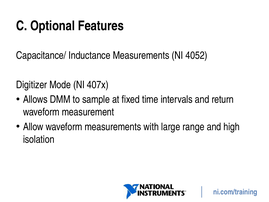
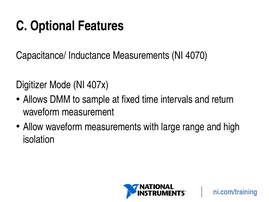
4052: 4052 -> 4070
